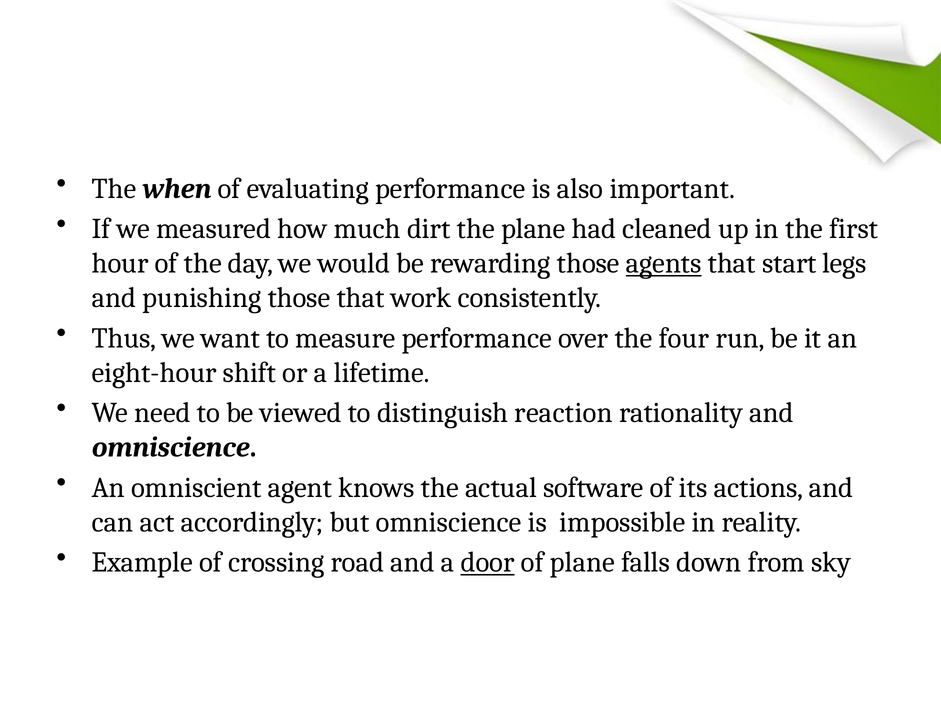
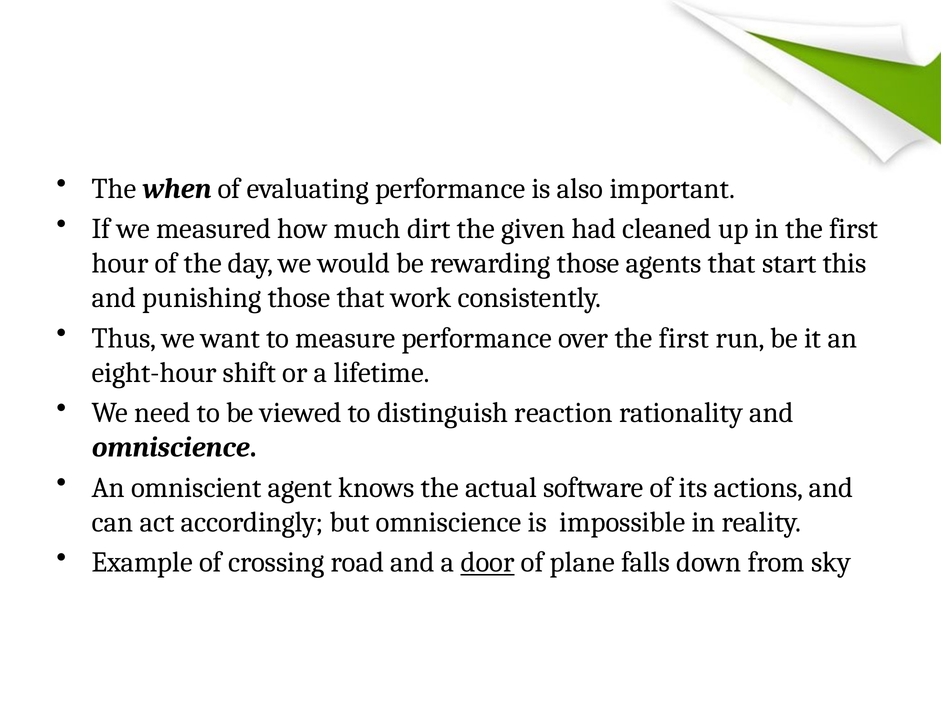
the plane: plane -> given
agents underline: present -> none
legs: legs -> this
over the four: four -> first
